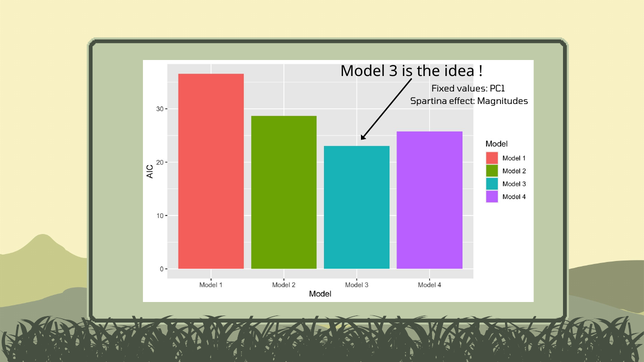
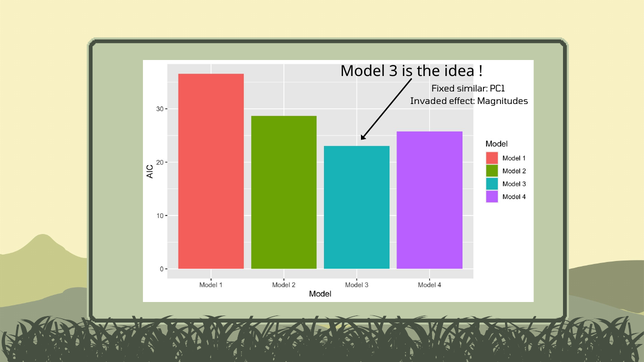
values: values -> similar
Spartina: Spartina -> Invaded
